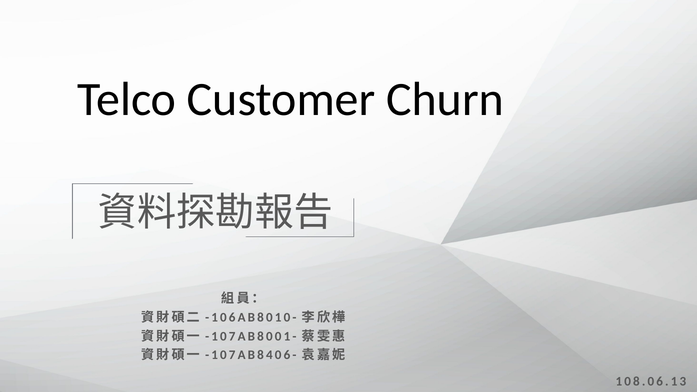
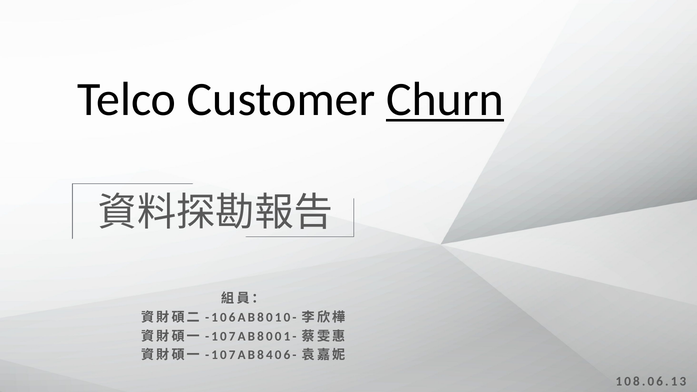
Churn underline: none -> present
